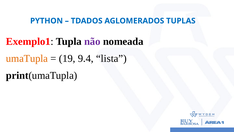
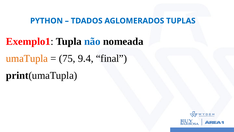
não colour: purple -> blue
19: 19 -> 75
lista: lista -> final
